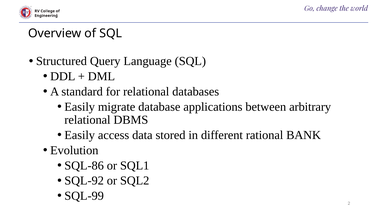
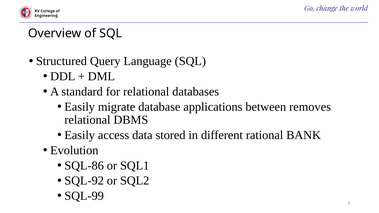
arbitrary: arbitrary -> removes
